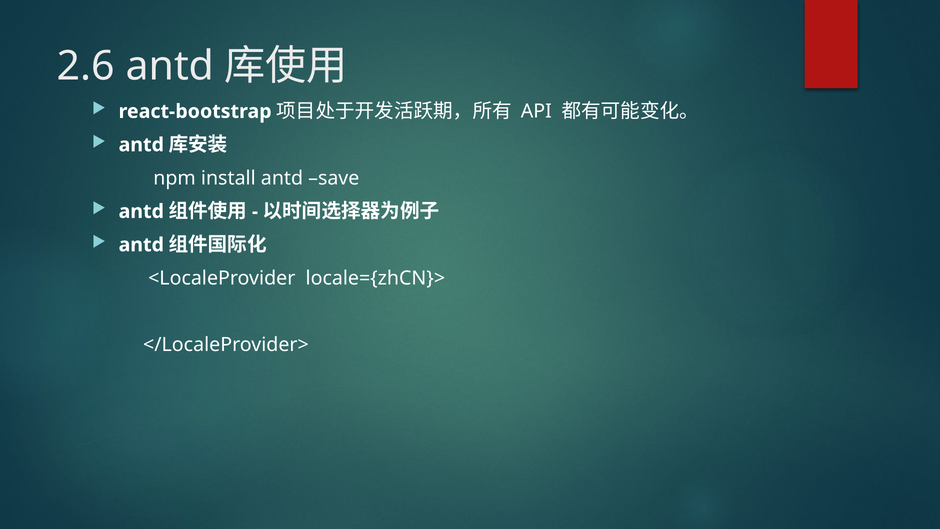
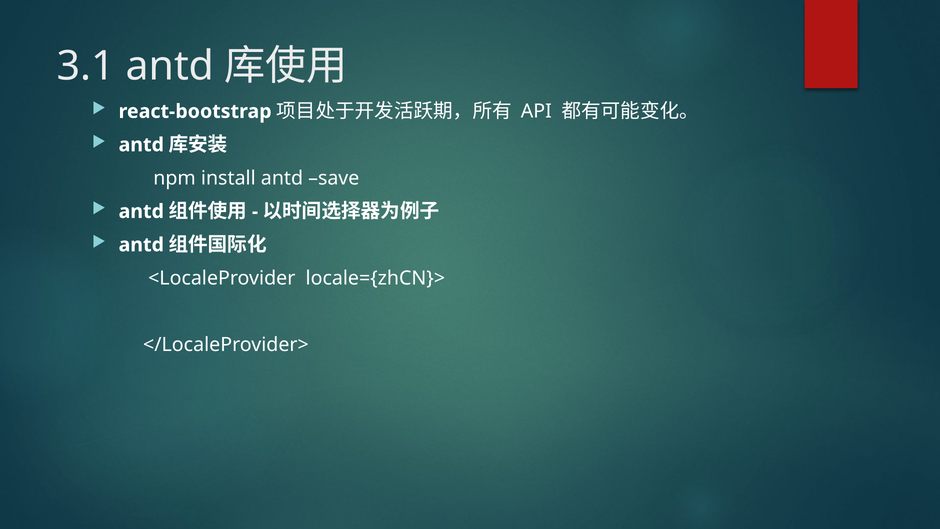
2.6: 2.6 -> 3.1
